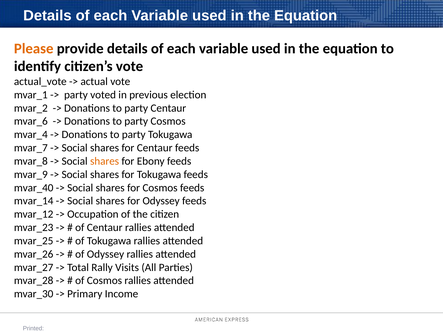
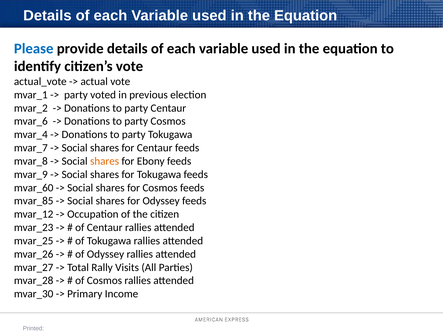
Please colour: orange -> blue
mvar_40: mvar_40 -> mvar_60
mvar_14: mvar_14 -> mvar_85
